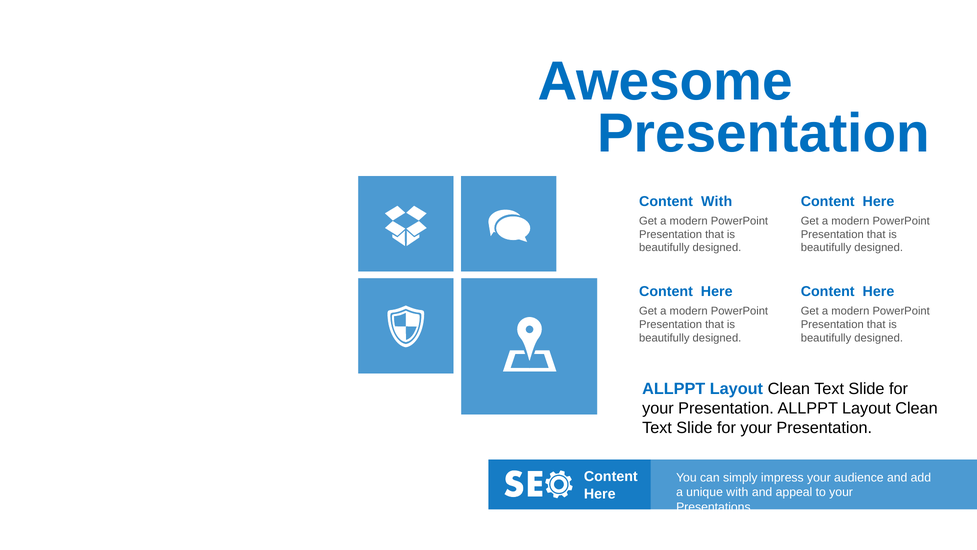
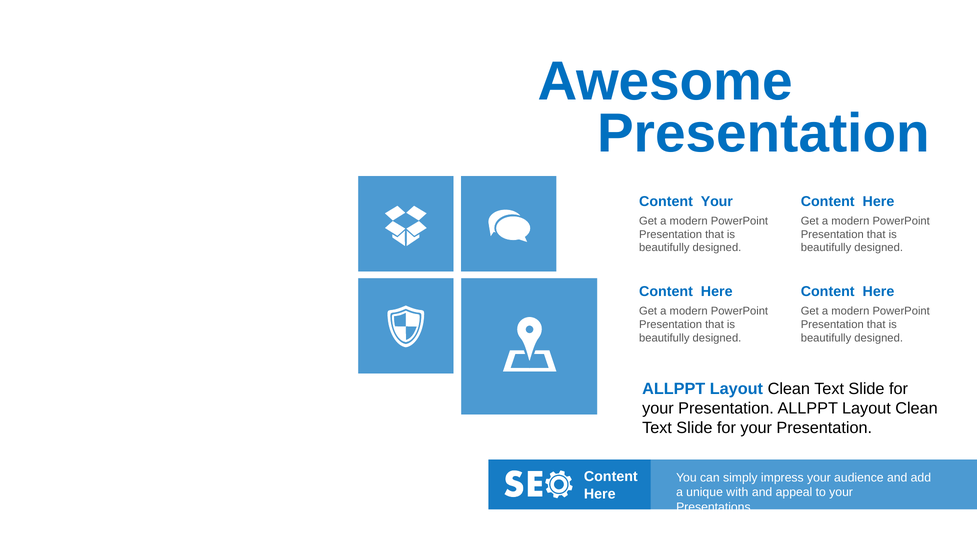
Content With: With -> Your
